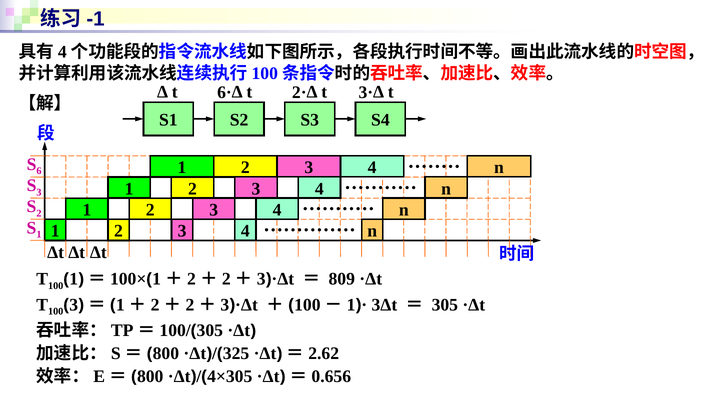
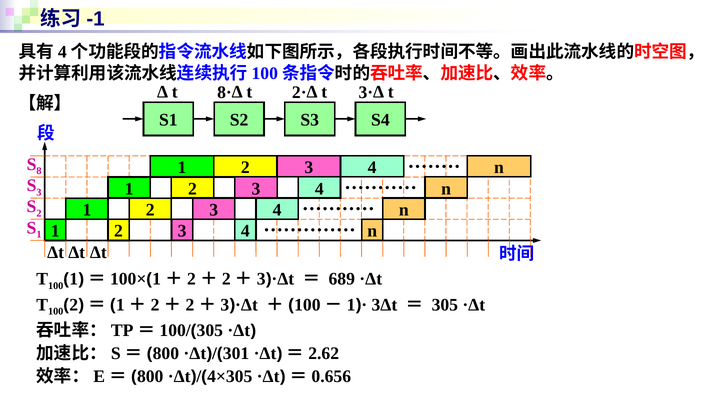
6·: 6· -> 8·
6: 6 -> 8
809: 809 -> 689
3 at (74, 305): 3 -> 2
325: 325 -> 301
